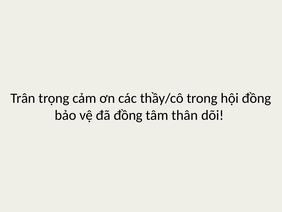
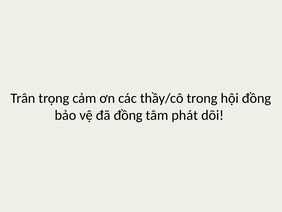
thân: thân -> phát
